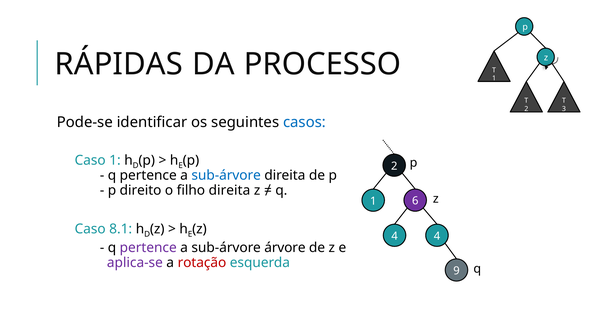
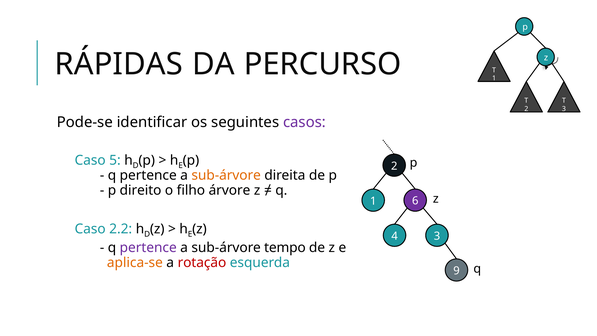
PROCESSO: PROCESSO -> PERCURSO
casos colour: blue -> purple
Caso 1: 1 -> 5
sub-árvore at (226, 175) colour: blue -> orange
filho direita: direita -> árvore
8.1: 8.1 -> 2.2
4 4: 4 -> 3
árvore: árvore -> tempo
aplica-se colour: purple -> orange
